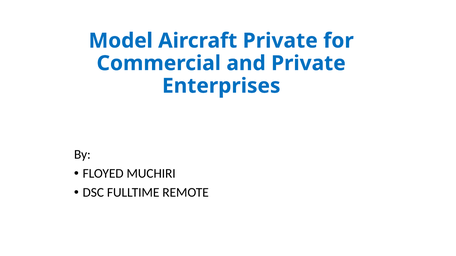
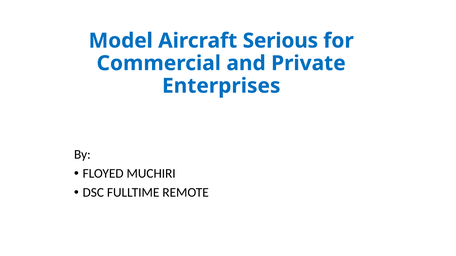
Aircraft Private: Private -> Serious
